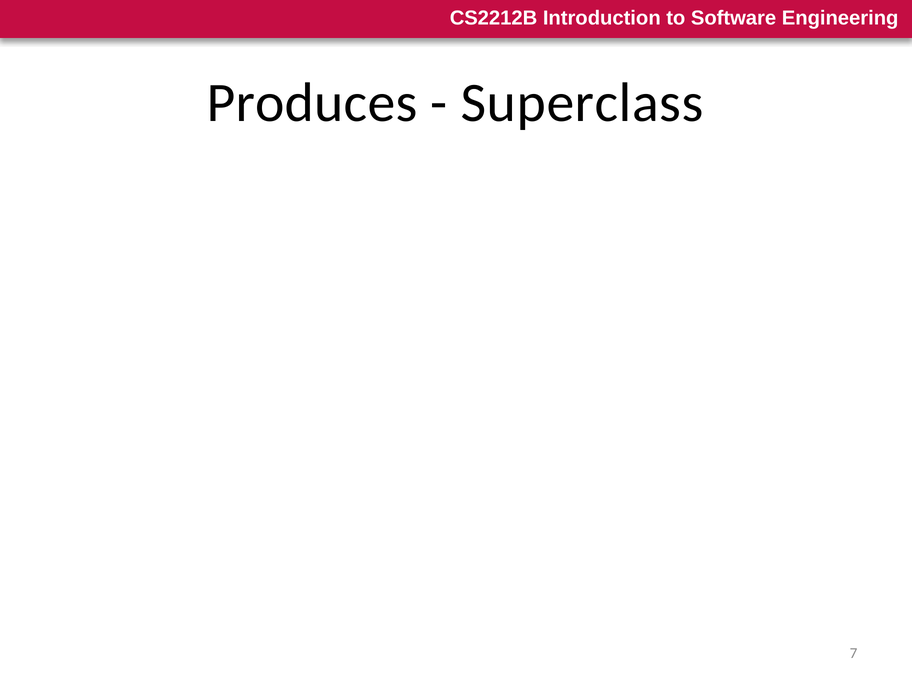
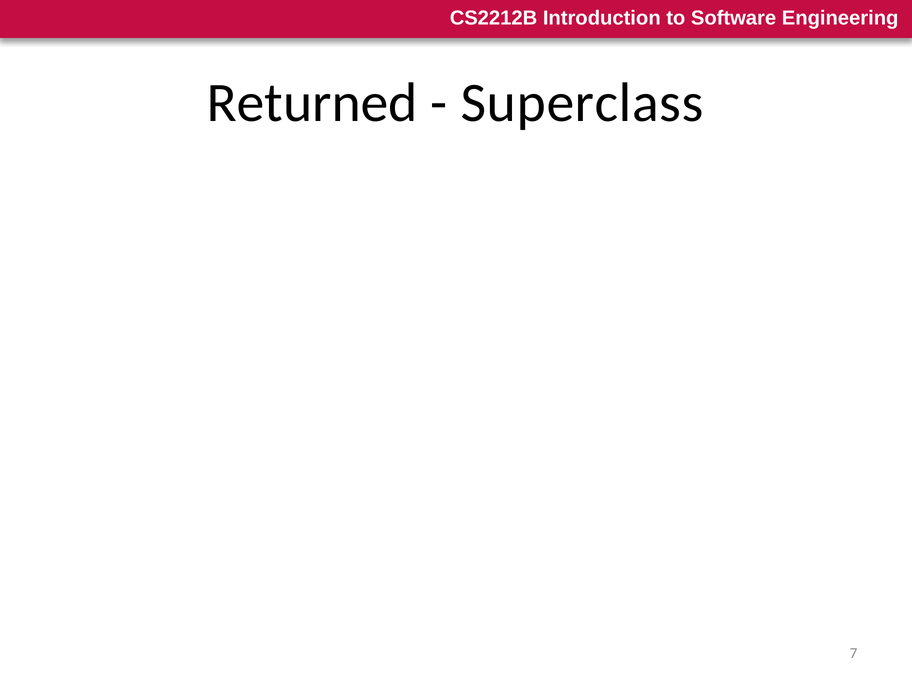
Produces: Produces -> Returned
